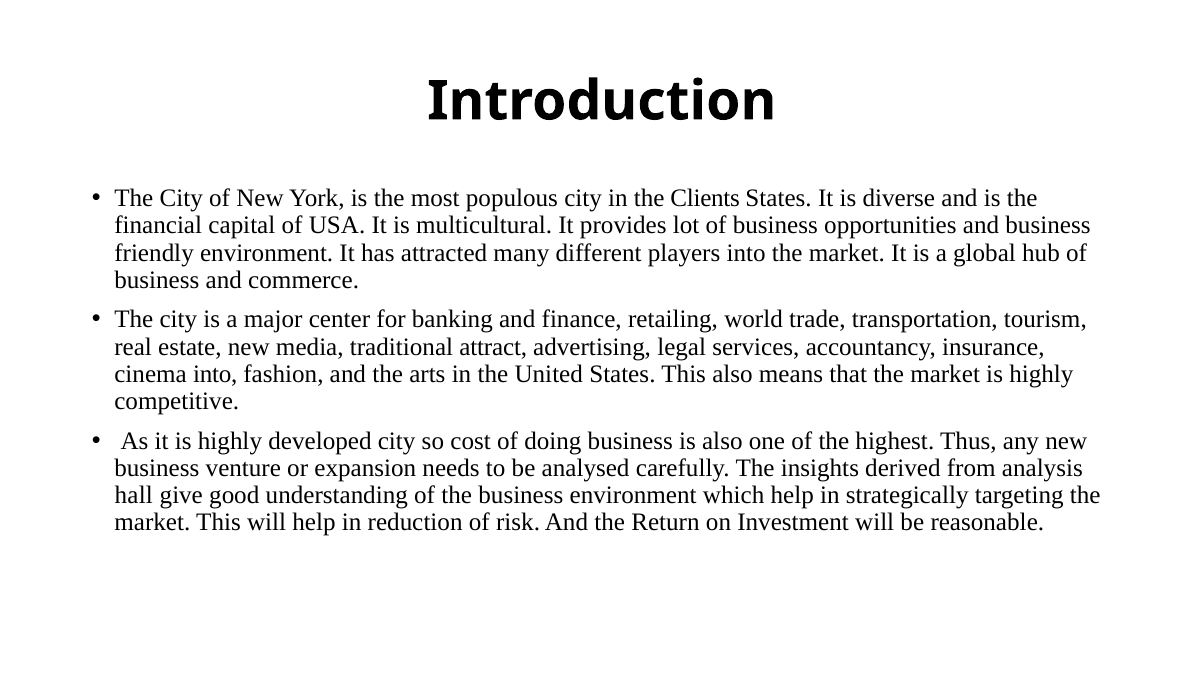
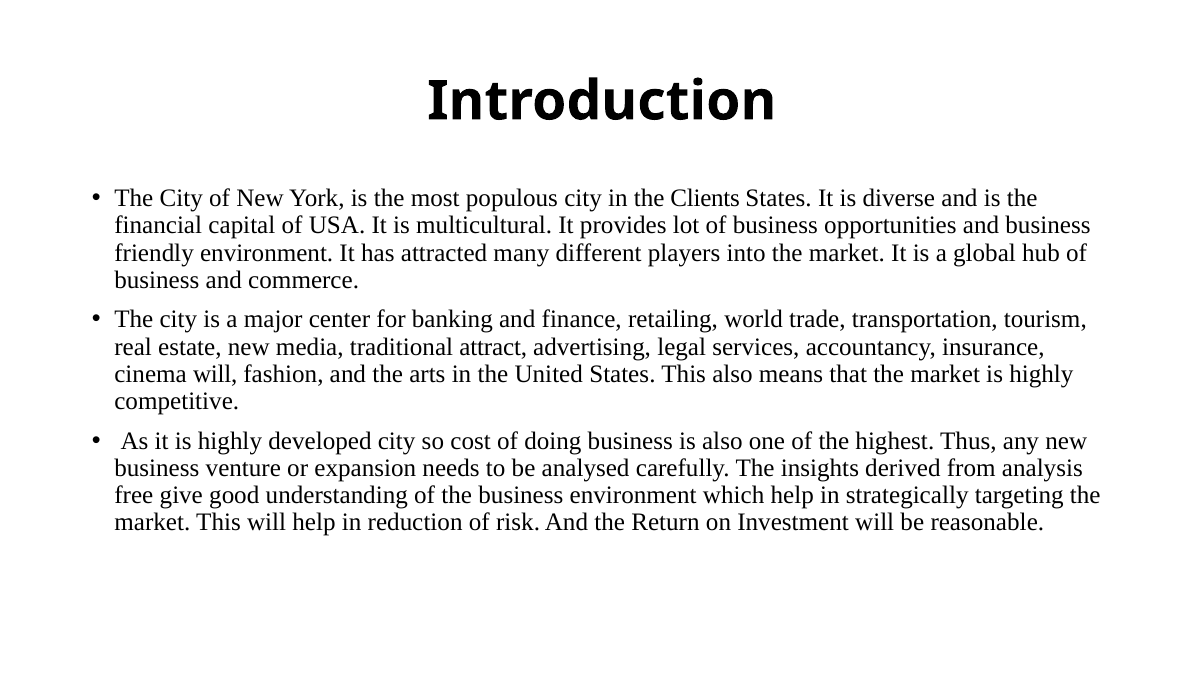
cinema into: into -> will
hall: hall -> free
